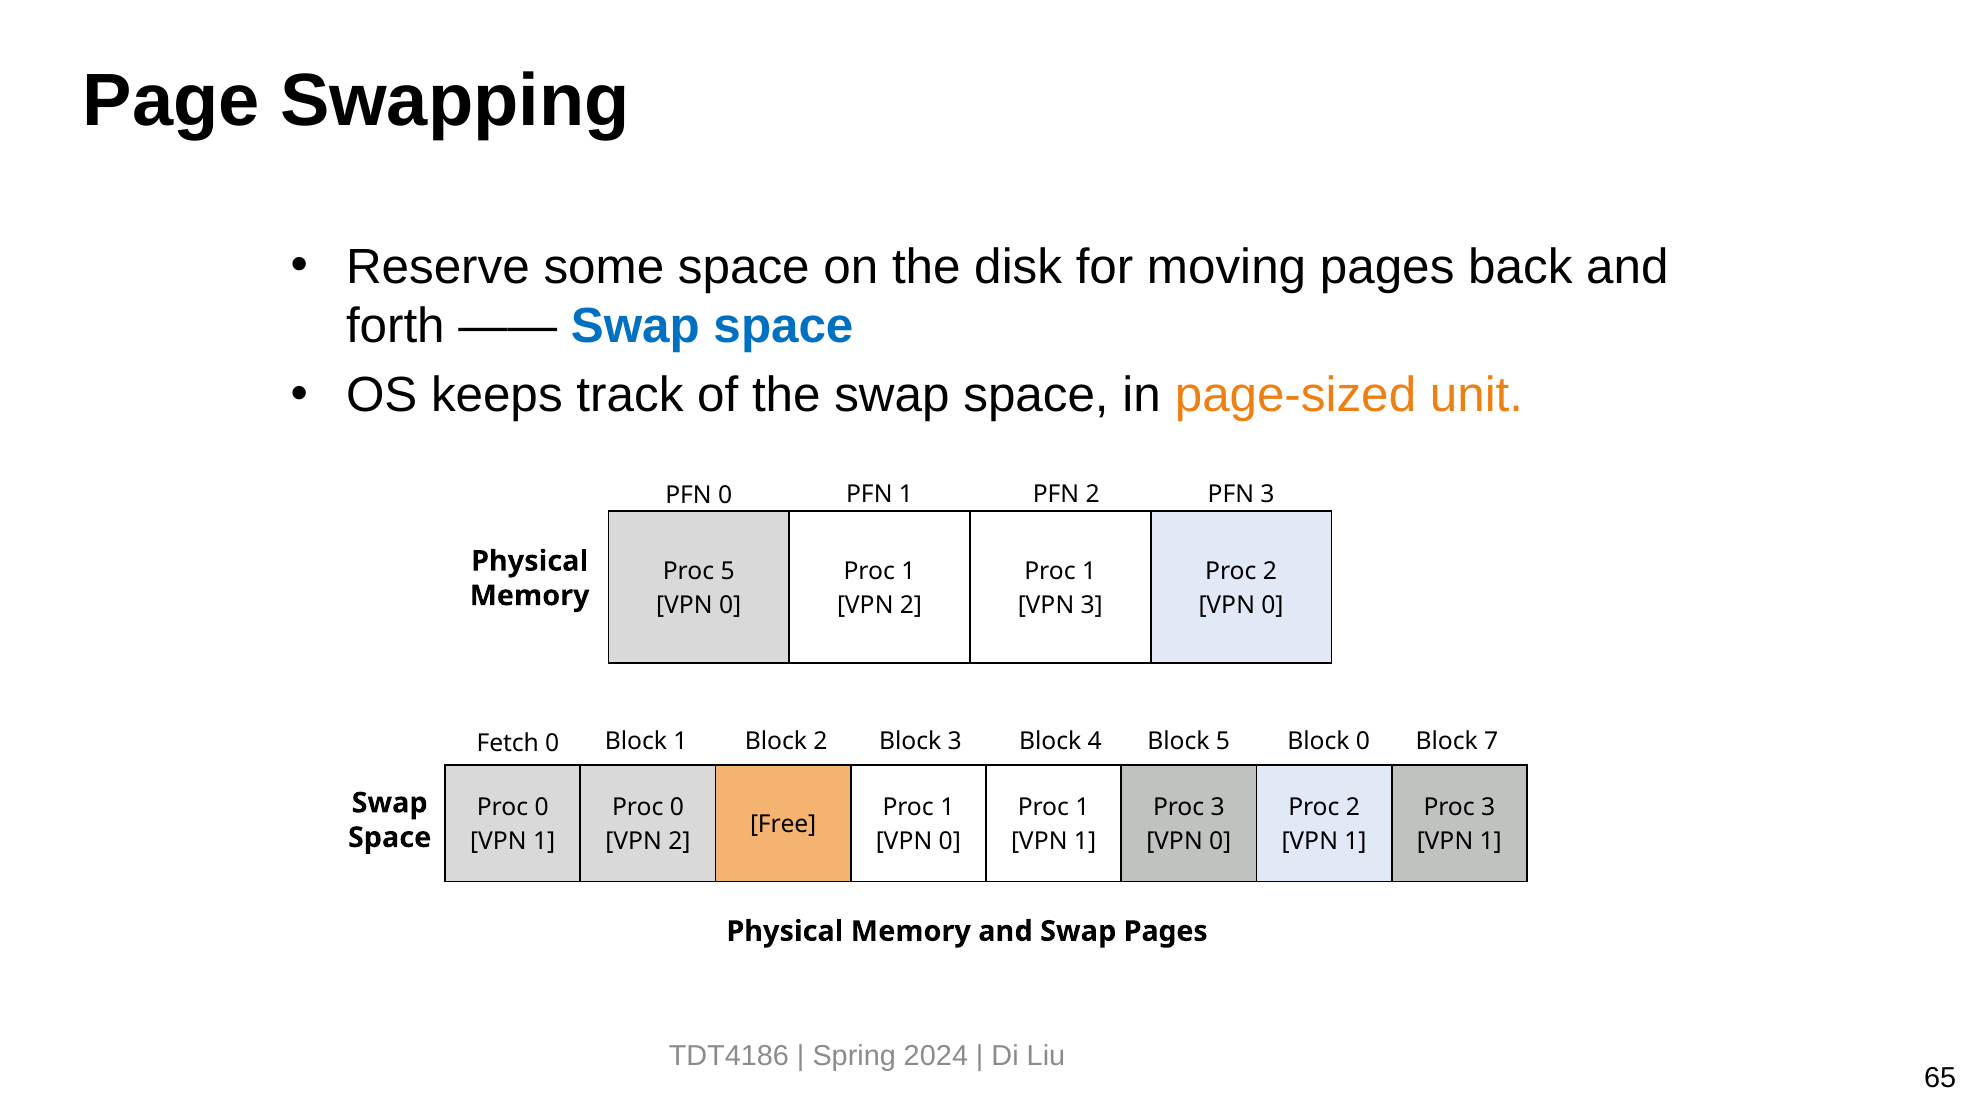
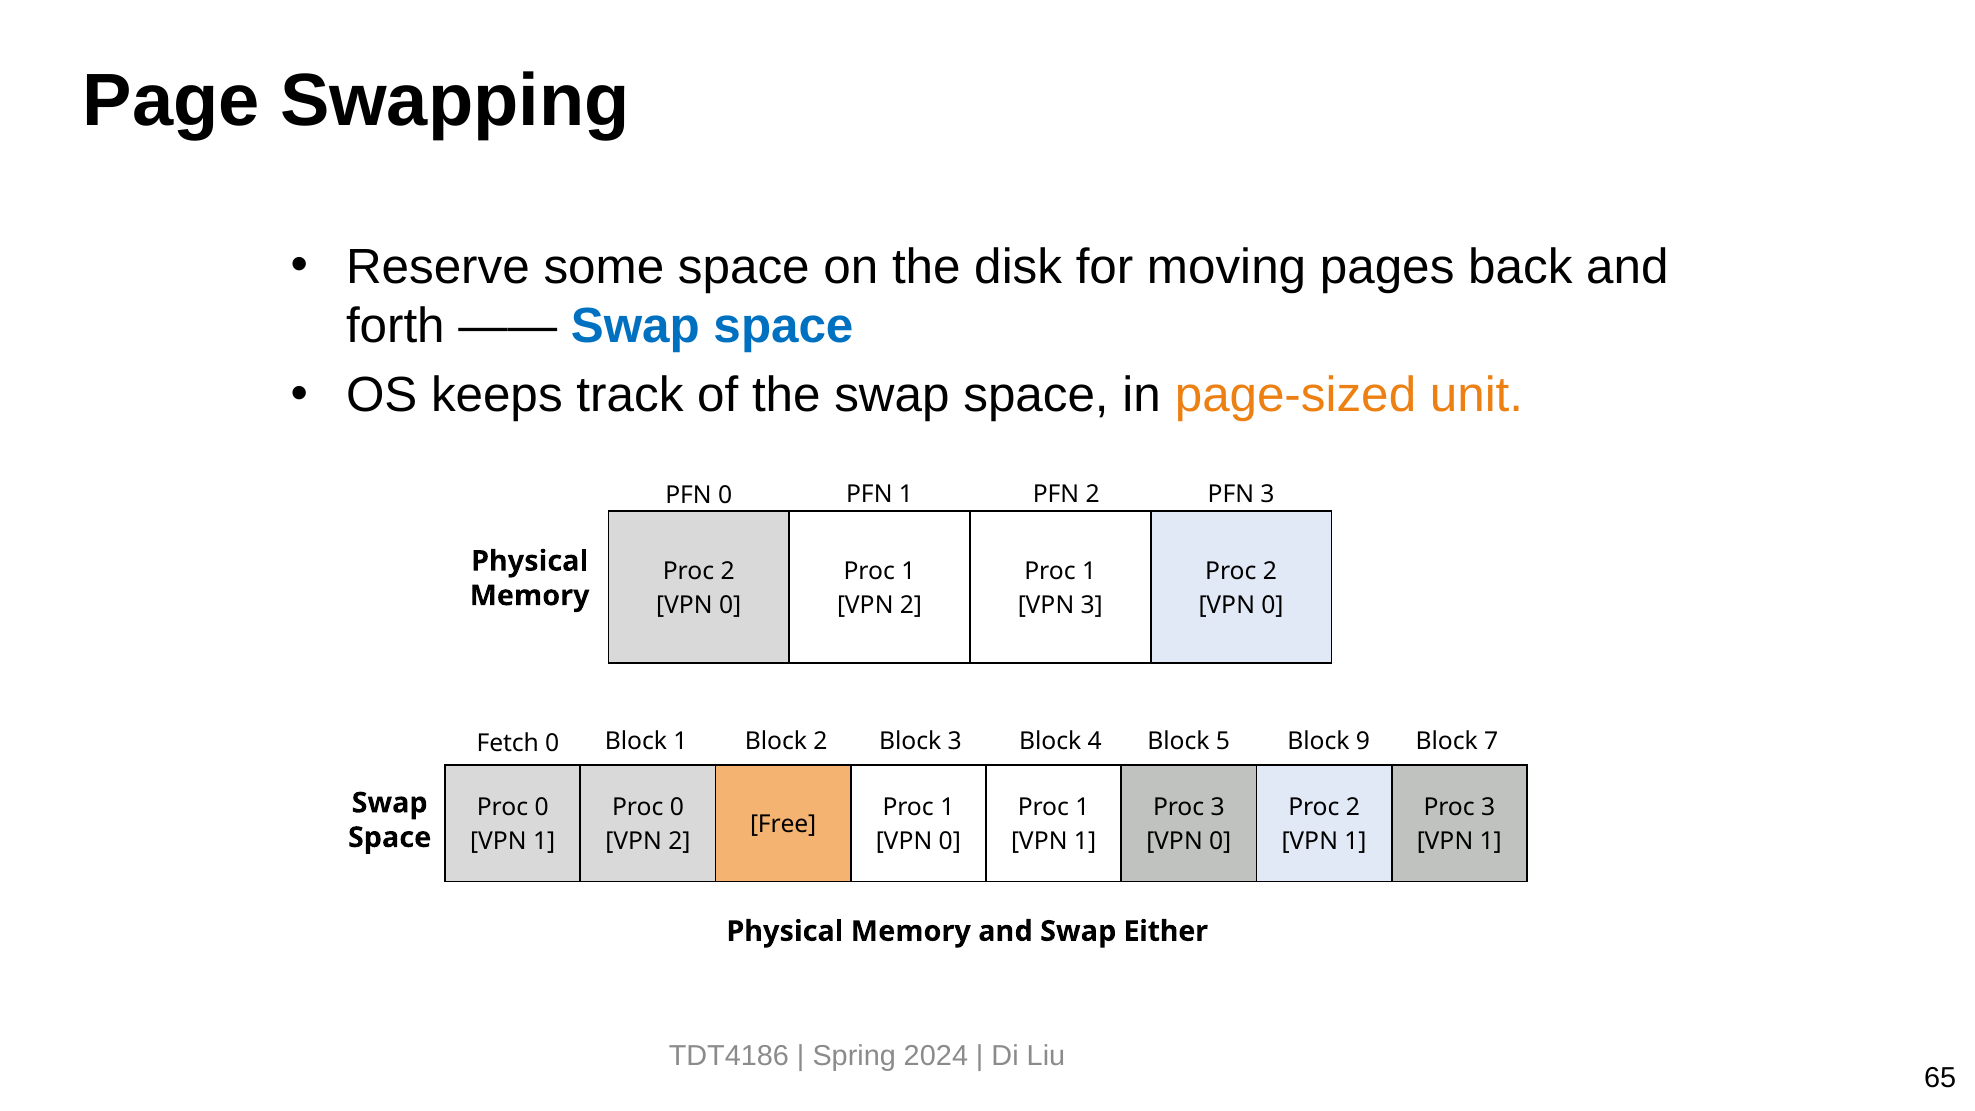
5 at (728, 572): 5 -> 2
Block 0: 0 -> 9
Swap Pages: Pages -> Either
